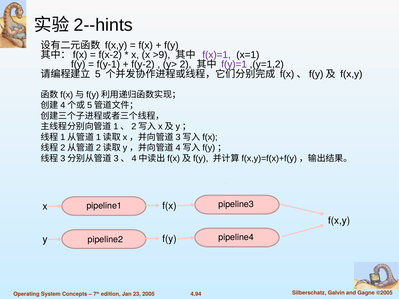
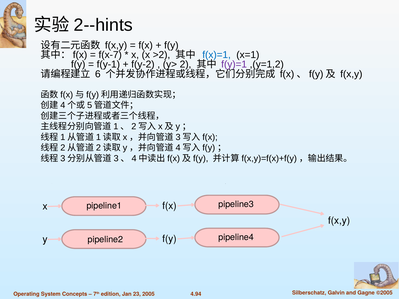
f(x-2: f(x-2 -> f(x-7
>9: >9 -> >2
f(x)=1 colour: purple -> blue
5: 5 -> 6
